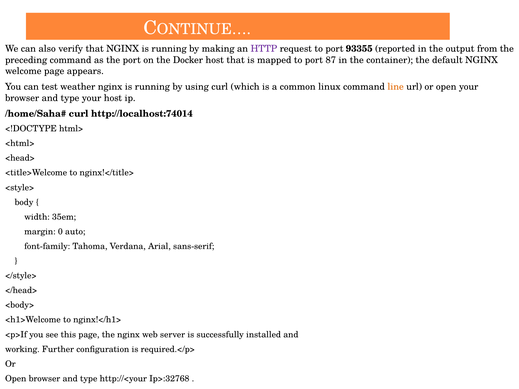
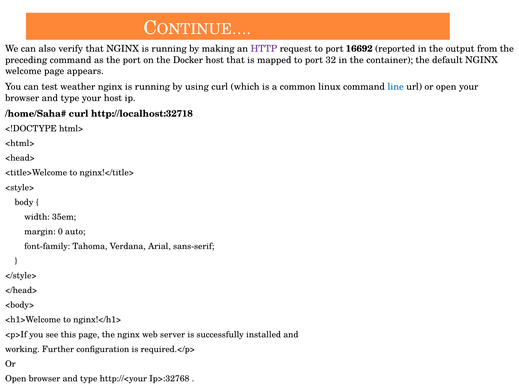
93355: 93355 -> 16692
87: 87 -> 32
line colour: orange -> blue
http://localhost:74014: http://localhost:74014 -> http://localhost:32718
